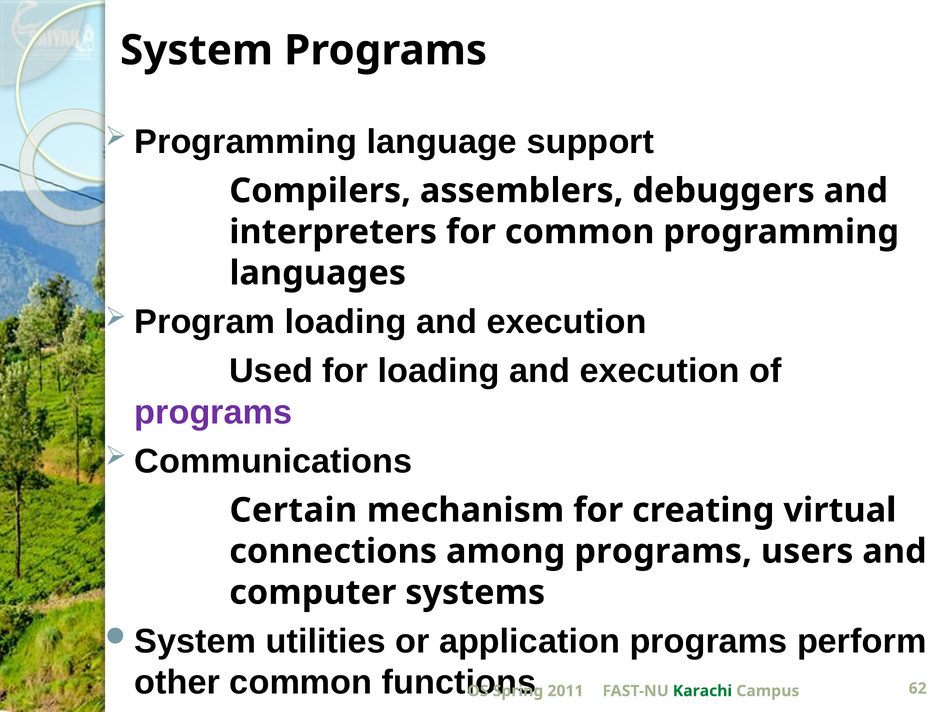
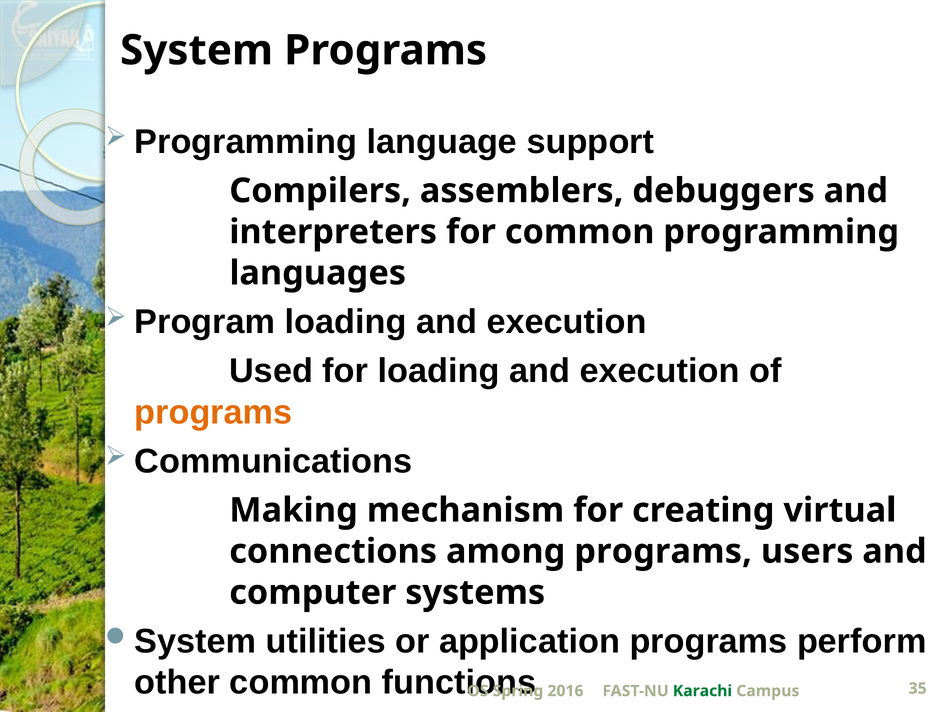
programs at (213, 412) colour: purple -> orange
Certain: Certain -> Making
2011: 2011 -> 2016
62: 62 -> 35
